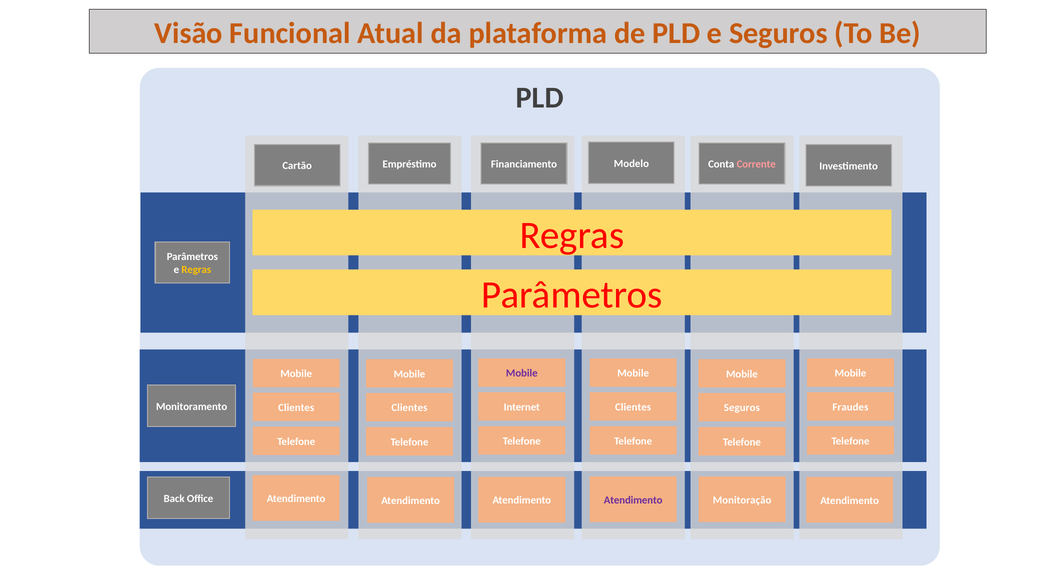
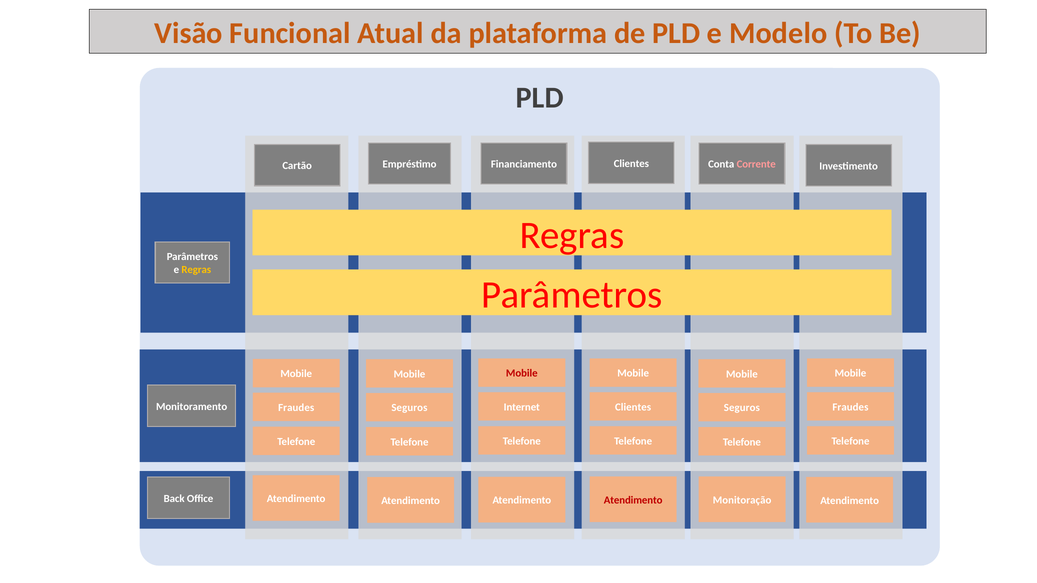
e Seguros: Seguros -> Modelo
Financiamento Modelo: Modelo -> Clientes
Mobile at (522, 374) colour: purple -> red
Clientes at (296, 408): Clientes -> Fraudes
Clientes at (409, 408): Clientes -> Seguros
Atendimento at (633, 500) colour: purple -> red
